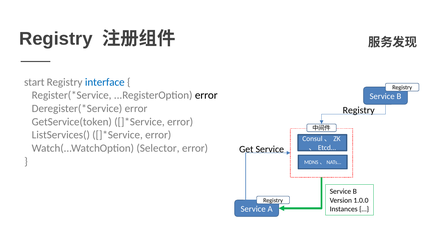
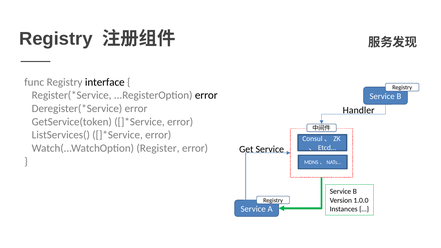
start: start -> func
interface colour: blue -> black
Registry at (359, 110): Registry -> Handler
Selector: Selector -> Register
